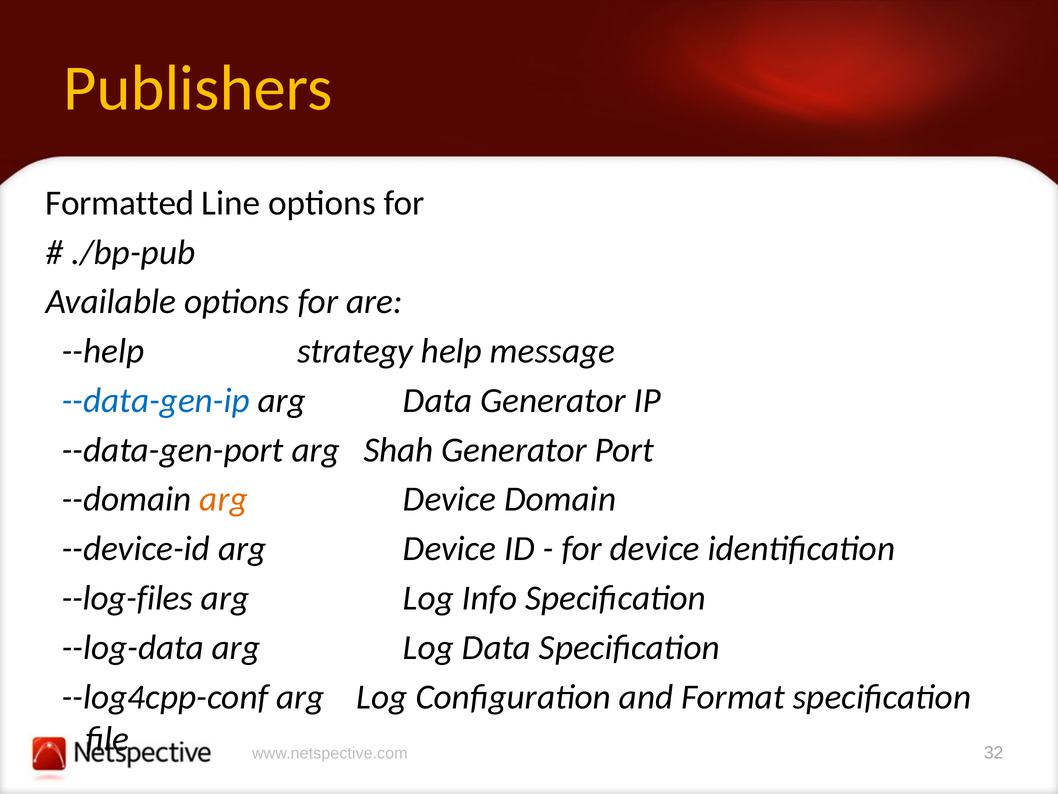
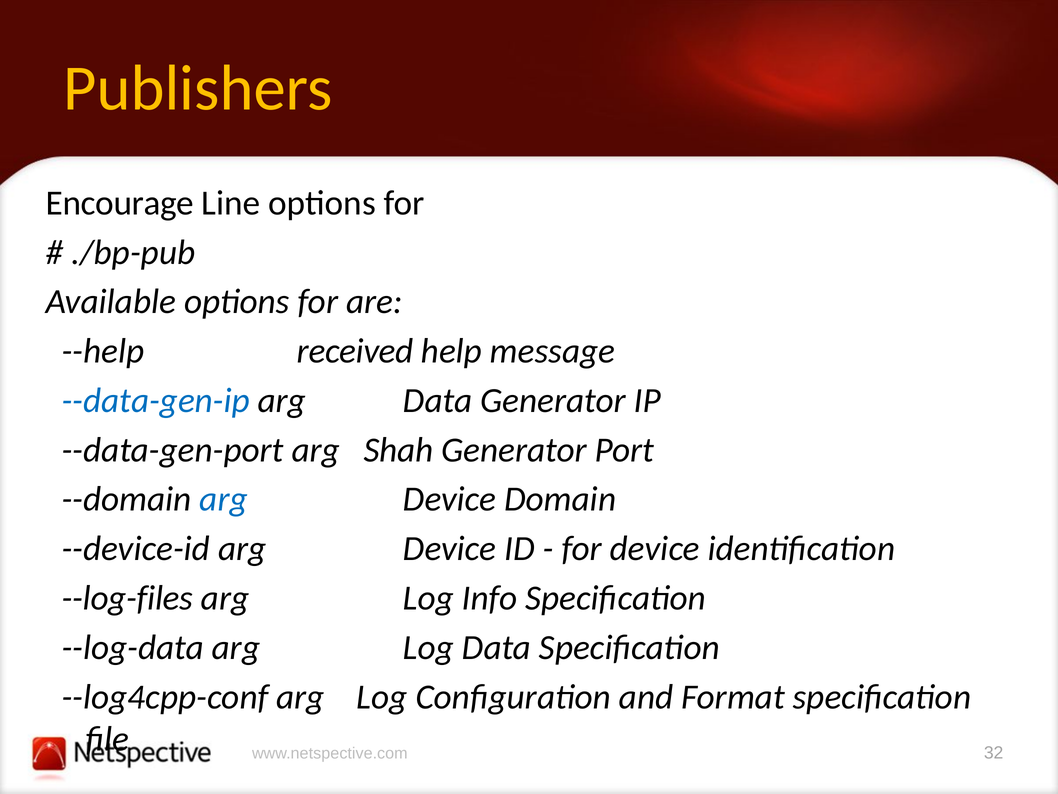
Formatted: Formatted -> Encourage
strategy: strategy -> received
arg at (224, 499) colour: orange -> blue
